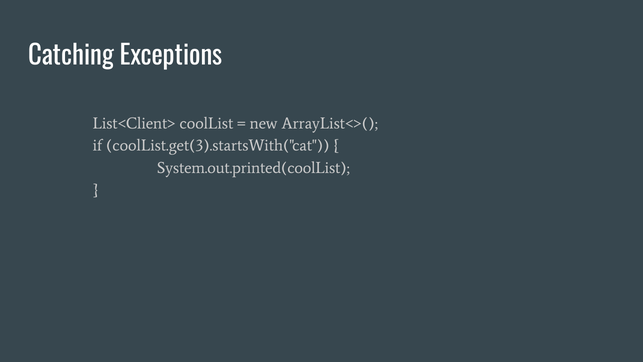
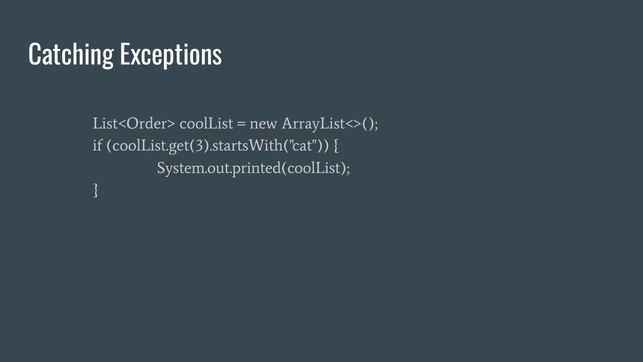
List<Client>: List<Client> -> List<Order>
